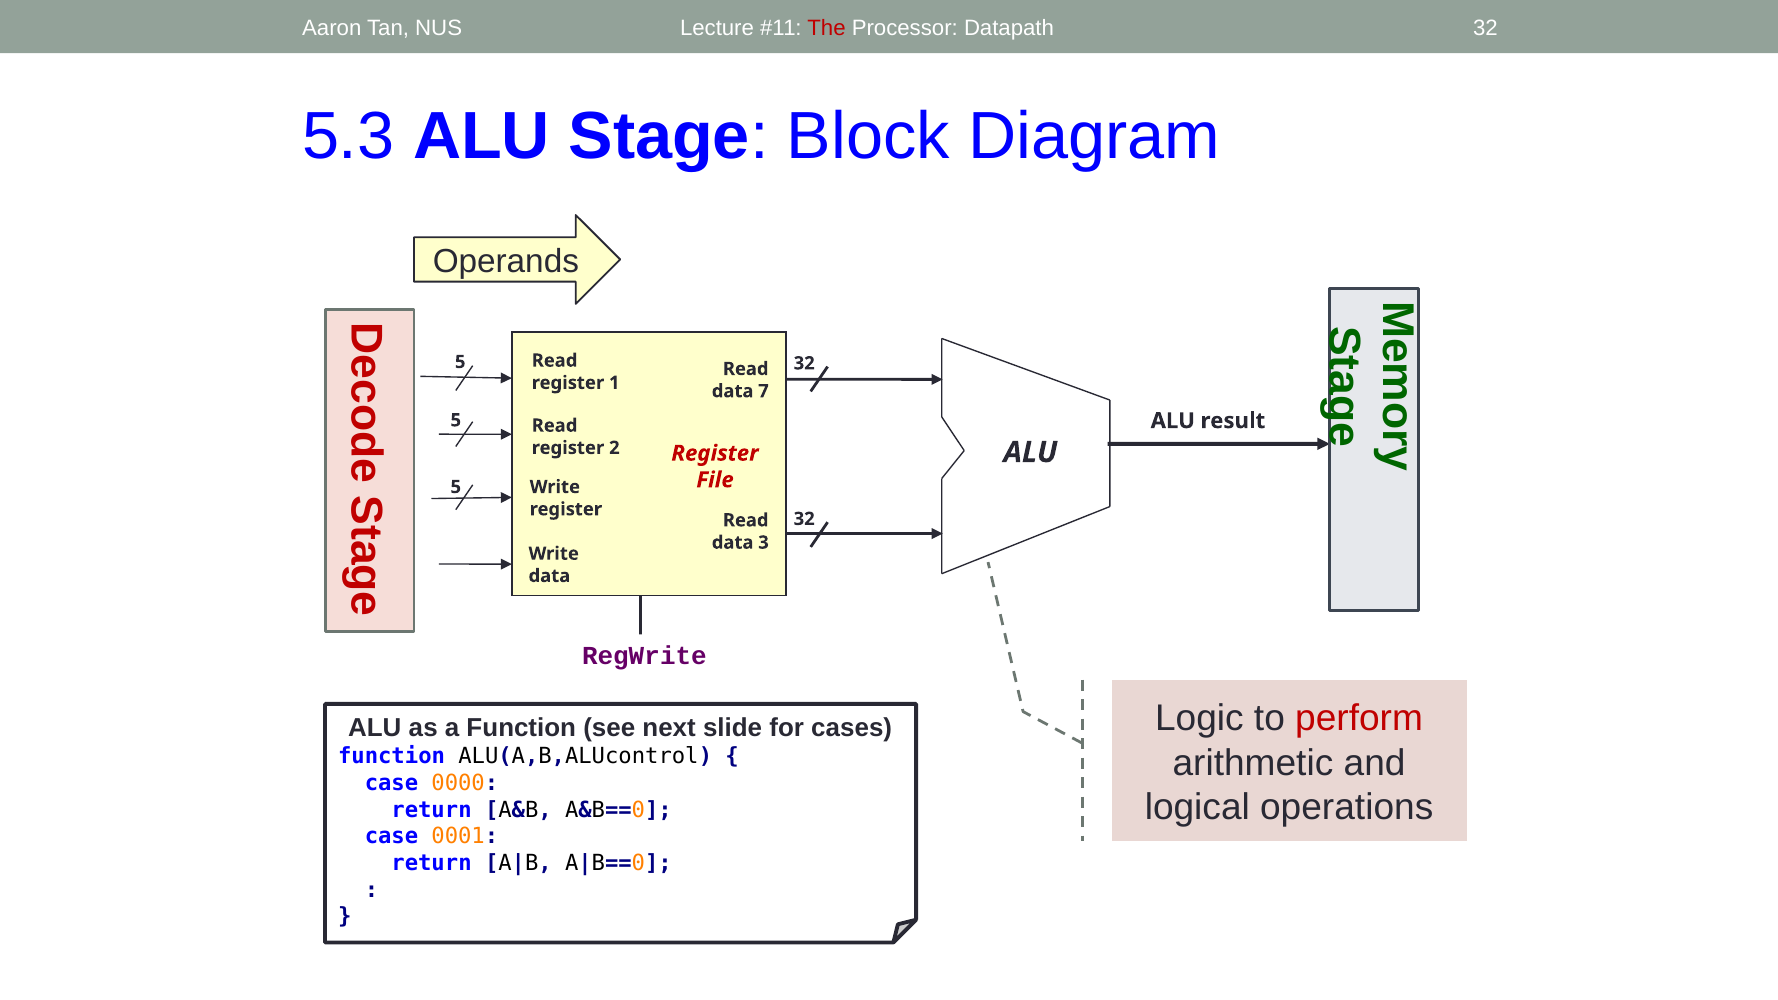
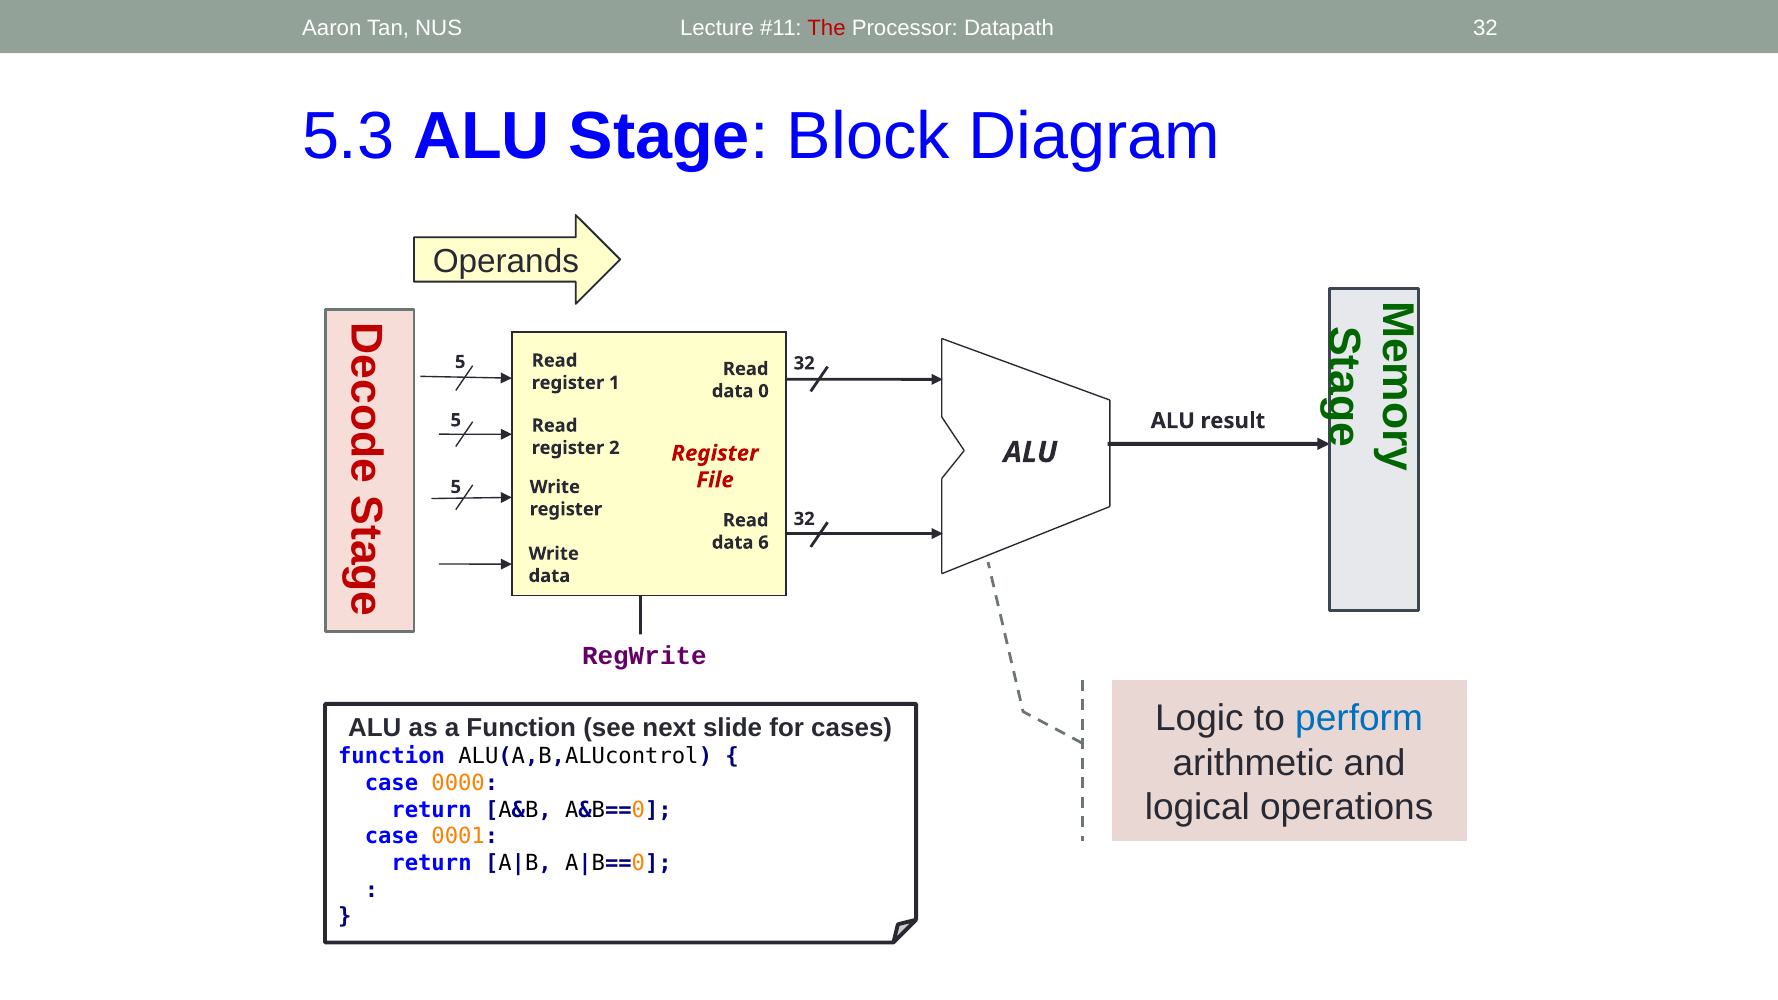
7: 7 -> 0
3: 3 -> 6
perform colour: red -> blue
